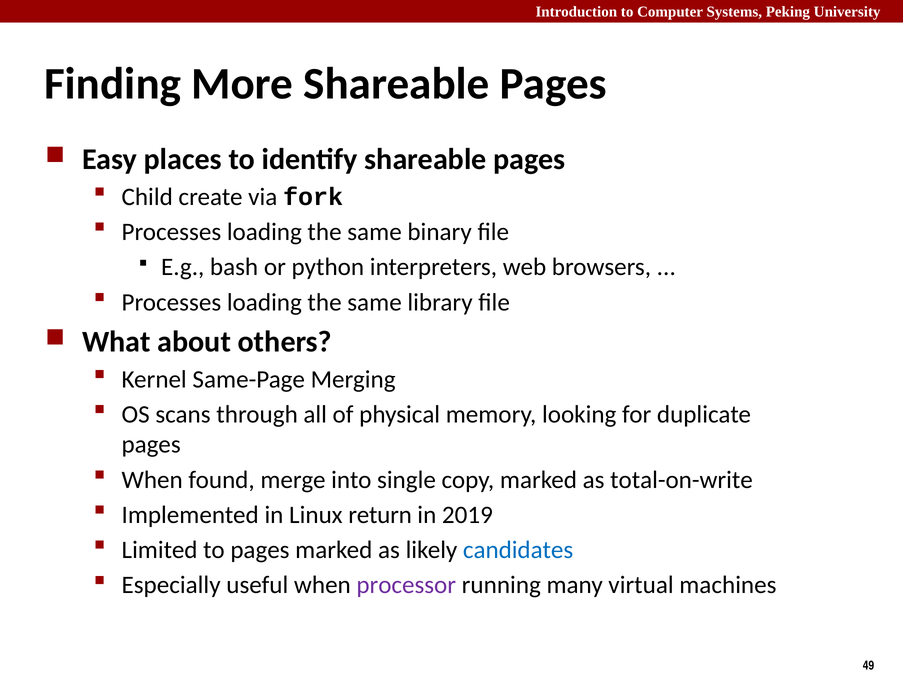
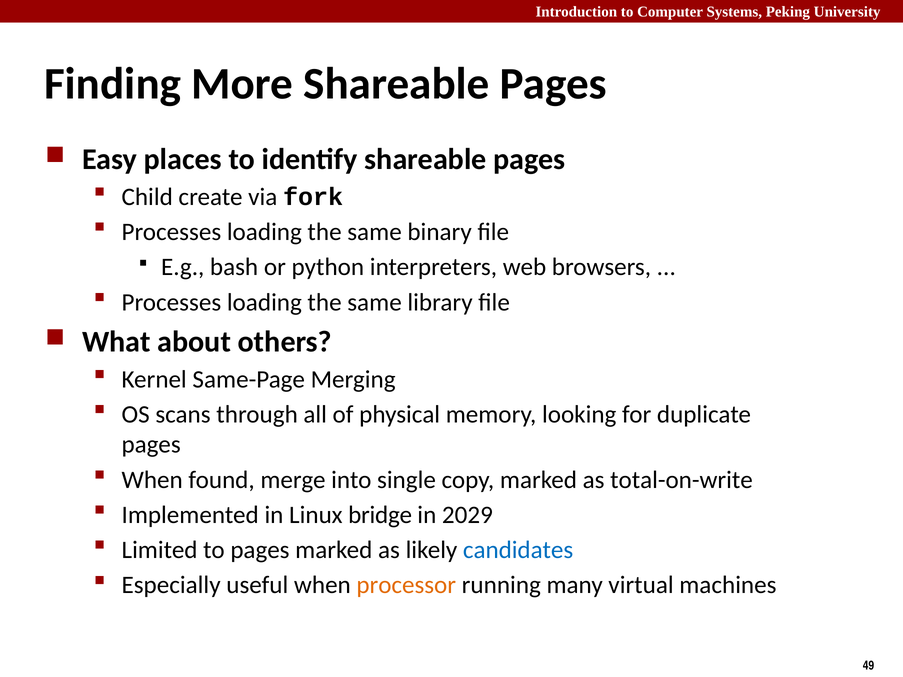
return: return -> bridge
2019: 2019 -> 2029
processor colour: purple -> orange
